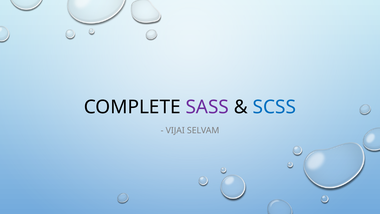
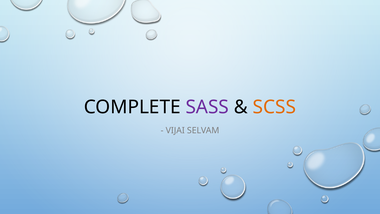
SCSS colour: blue -> orange
